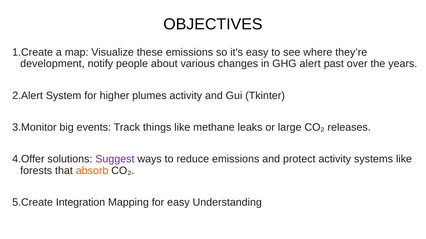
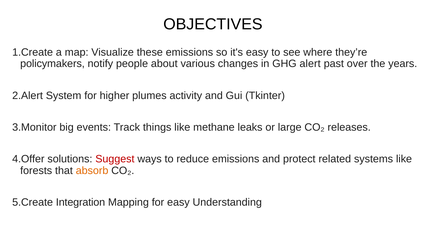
development: development -> policymakers
Suggest colour: purple -> red
protect activity: activity -> related
